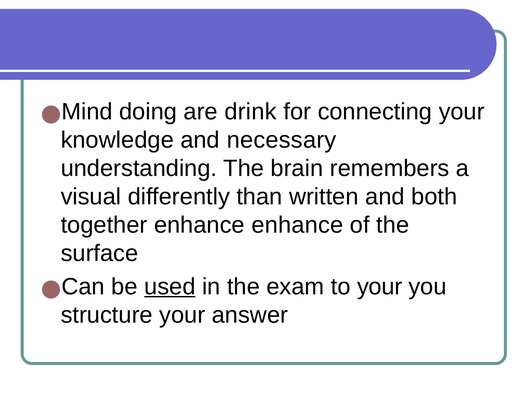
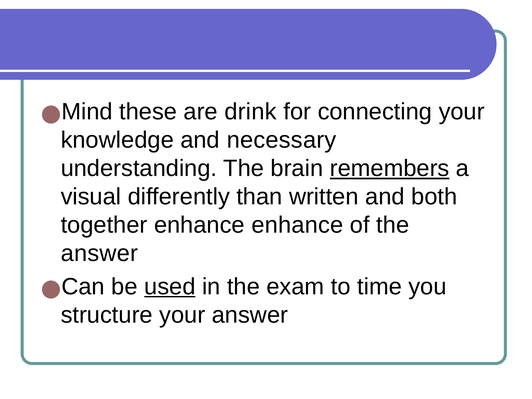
doing: doing -> these
remembers underline: none -> present
surface at (99, 254): surface -> answer
to your: your -> time
